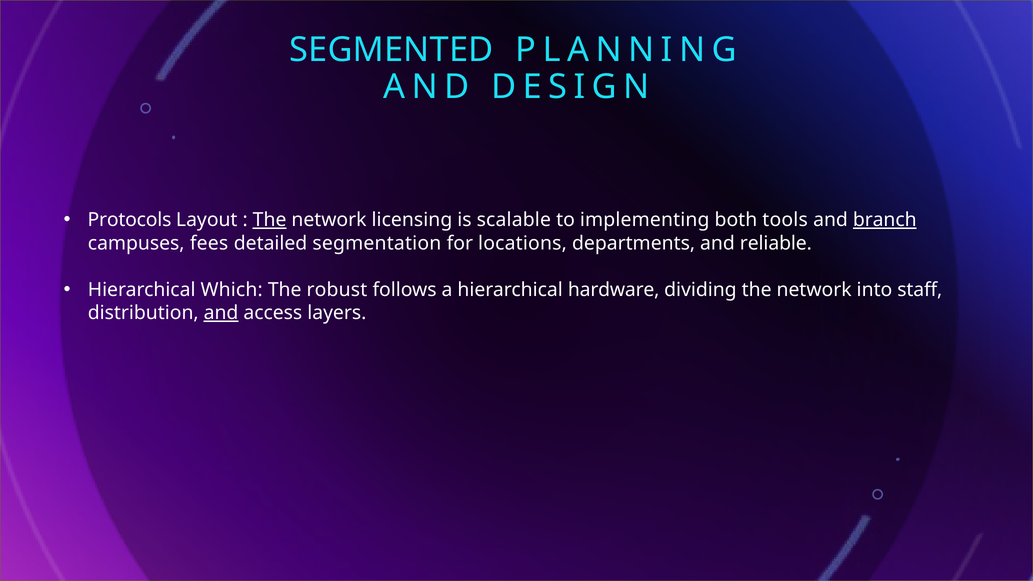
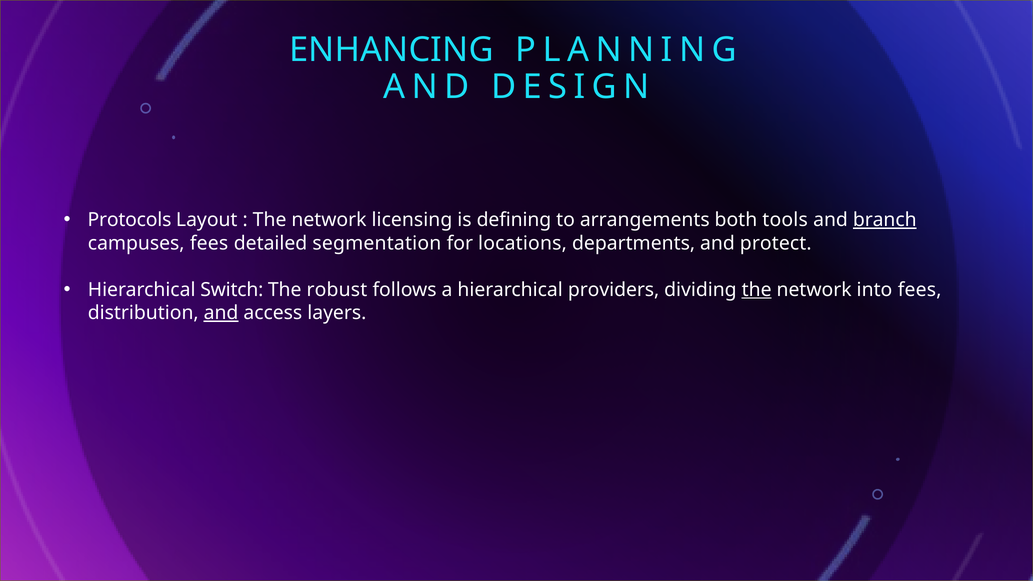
SEGMENTED: SEGMENTED -> ENHANCING
The at (270, 220) underline: present -> none
scalable: scalable -> defining
implementing: implementing -> arrangements
reliable: reliable -> protect
Which: Which -> Switch
hardware: hardware -> providers
the at (757, 290) underline: none -> present
into staff: staff -> fees
